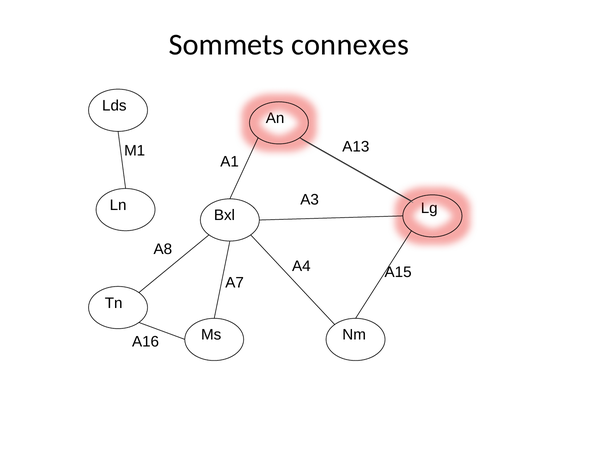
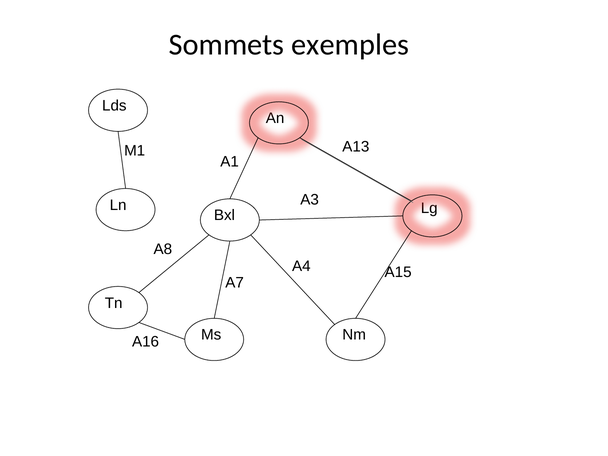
connexes: connexes -> exemples
